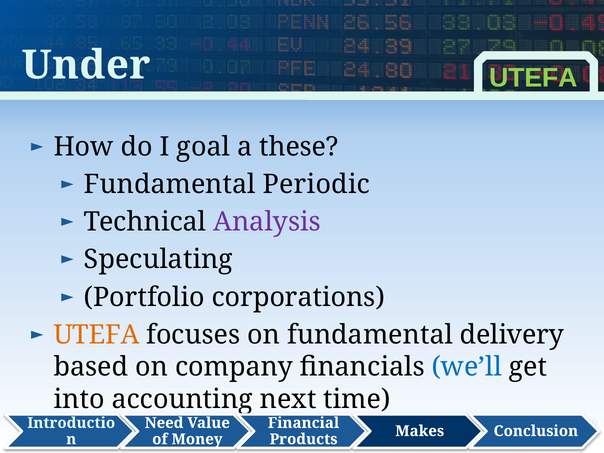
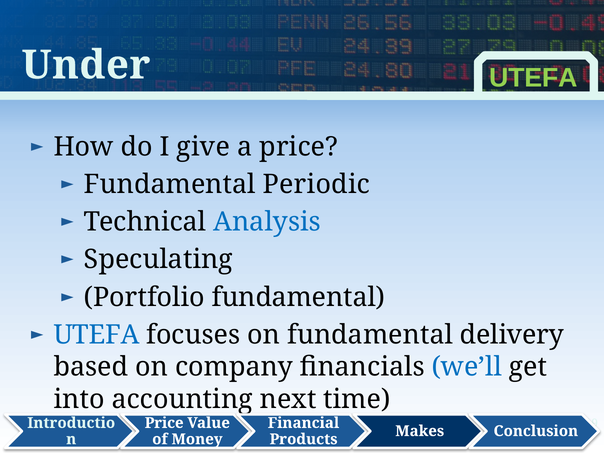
goal: goal -> give
a these: these -> price
Analysis colour: purple -> blue
Portfolio corporations: corporations -> fundamental
UTEFA at (97, 335) colour: orange -> blue
Need at (164, 423): Need -> Price
